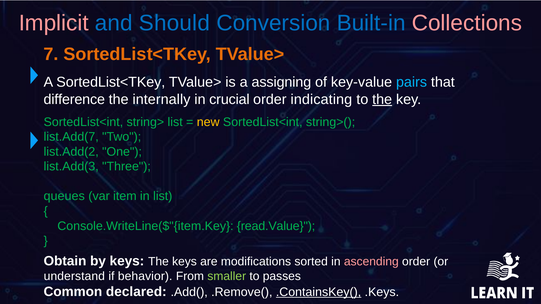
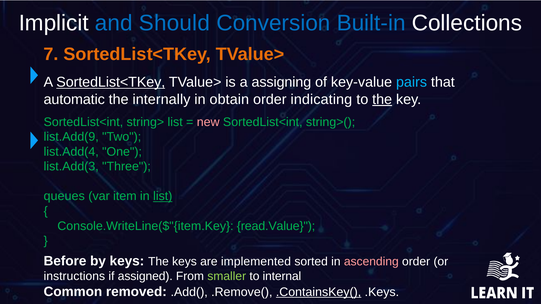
Implicit colour: pink -> white
Collections colour: pink -> white
SortedList<TKey at (111, 82) underline: none -> present
difference: difference -> automatic
crucial: crucial -> obtain
new colour: yellow -> pink
list.Add(7: list.Add(7 -> list.Add(9
list.Add(2: list.Add(2 -> list.Add(4
list at (163, 196) underline: none -> present
Obtain: Obtain -> Before
modifications: modifications -> implemented
understand: understand -> instructions
behavior: behavior -> assigned
passes: passes -> internal
declared: declared -> removed
